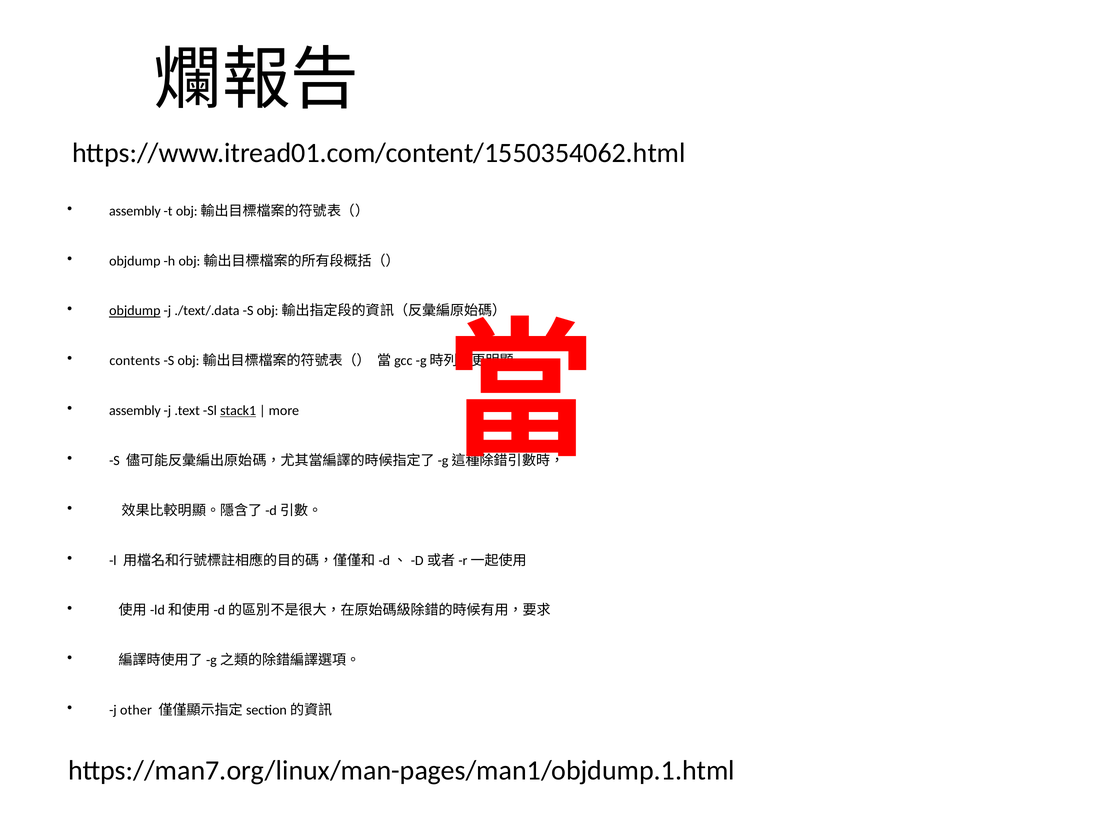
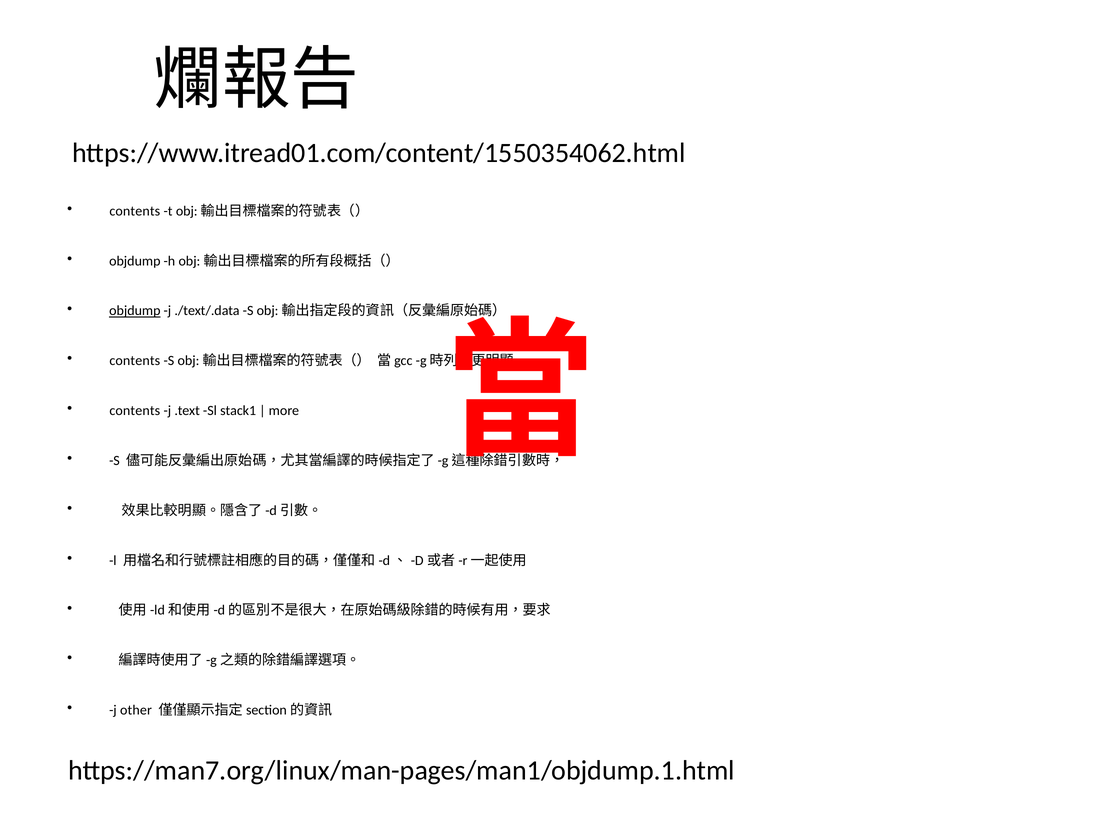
assembly at (135, 211): assembly -> contents
assembly at (135, 411): assembly -> contents
stack1 underline: present -> none
